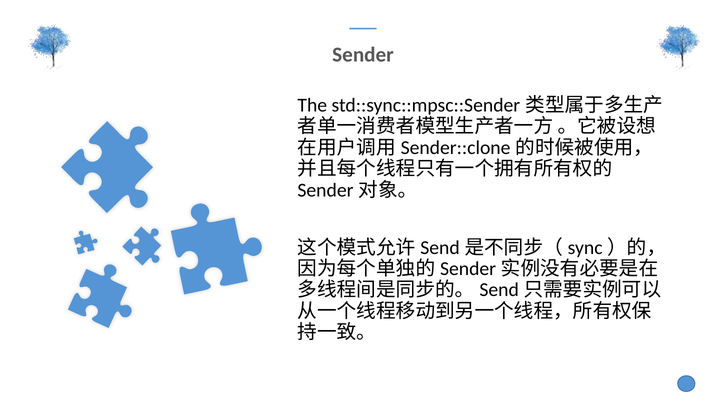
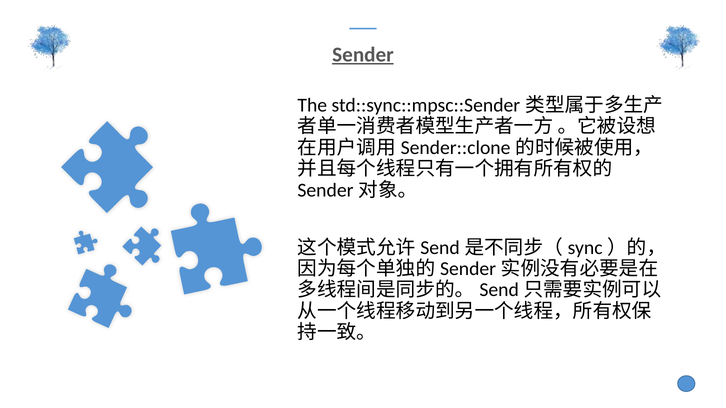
Sender underline: none -> present
